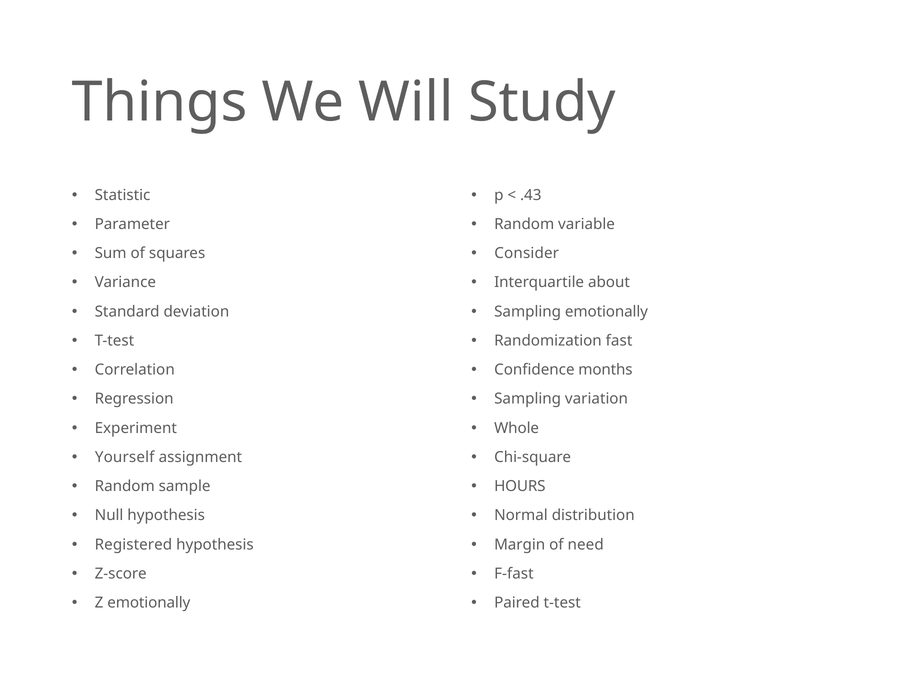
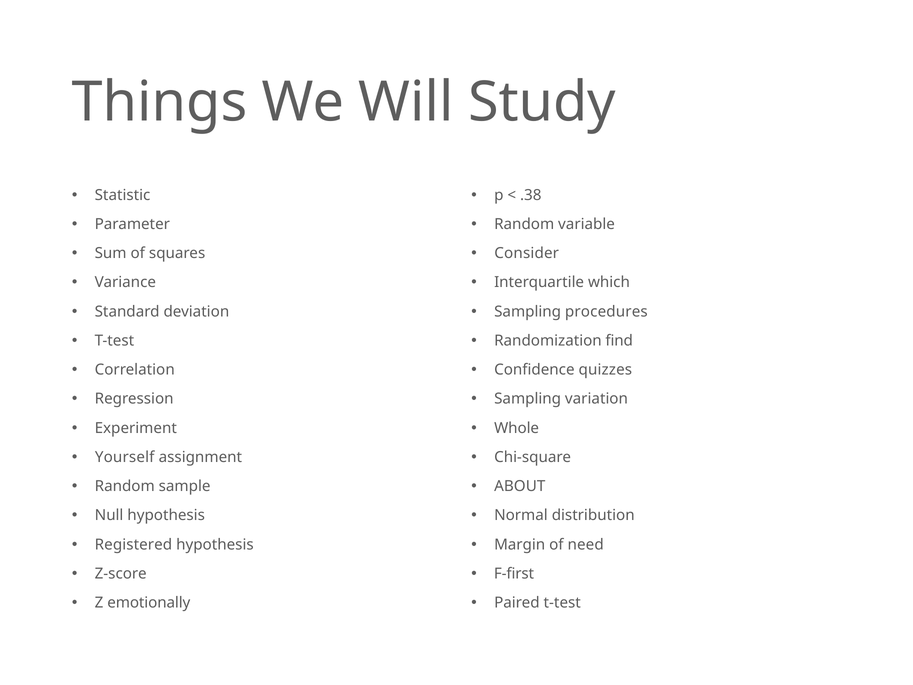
.43: .43 -> .38
about: about -> which
Sampling emotionally: emotionally -> procedures
fast: fast -> find
months: months -> quizzes
HOURS: HOURS -> ABOUT
F-fast: F-fast -> F-first
